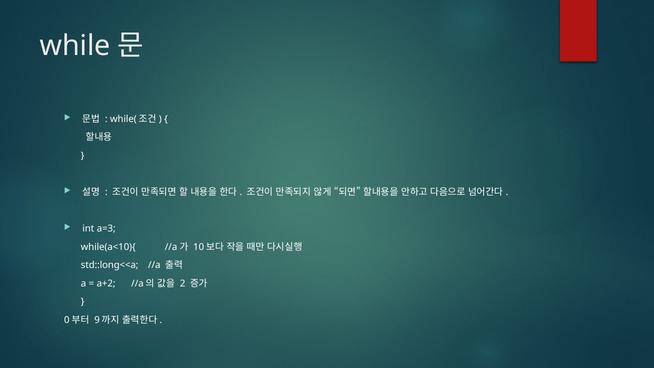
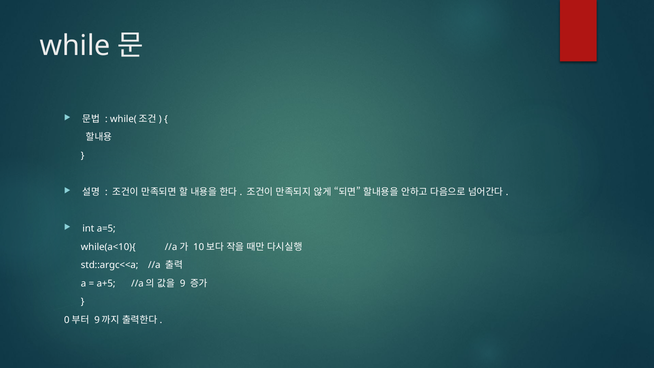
a=3: a=3 -> a=5
std::long<<a: std::long<<a -> std::argc<<a
a+2: a+2 -> a+5
2: 2 -> 9
